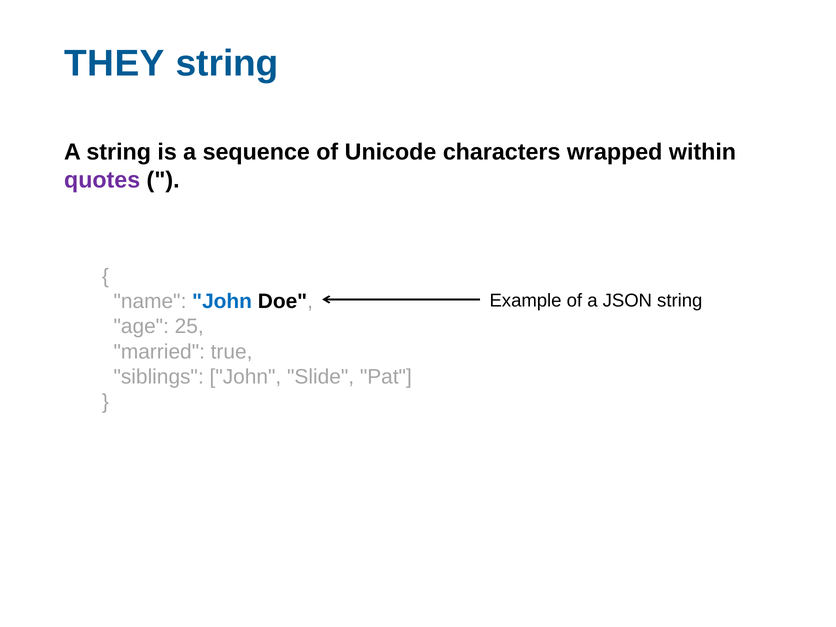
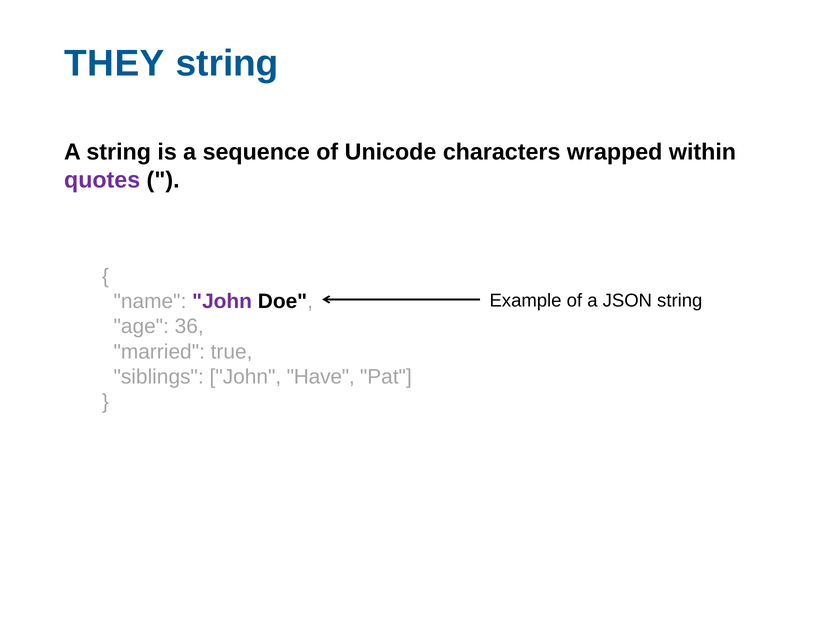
John at (222, 302) colour: blue -> purple
25: 25 -> 36
Slide: Slide -> Have
